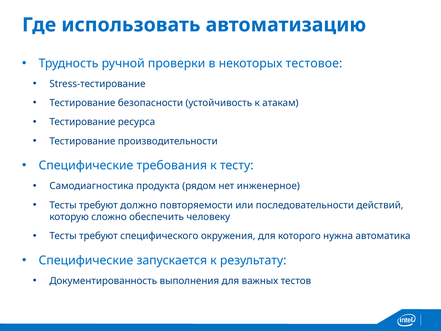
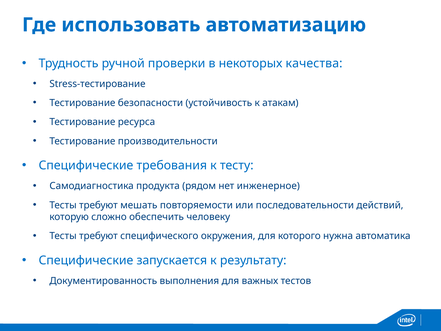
тестовое: тестовое -> качества
должно: должно -> мешать
